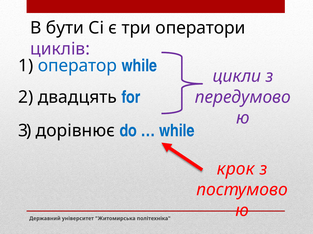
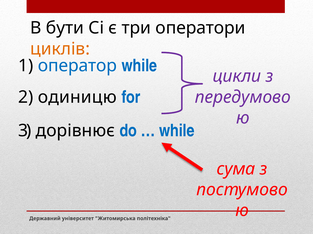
циклів colour: purple -> orange
двадцять: двадцять -> одиницю
крок: крок -> сума
